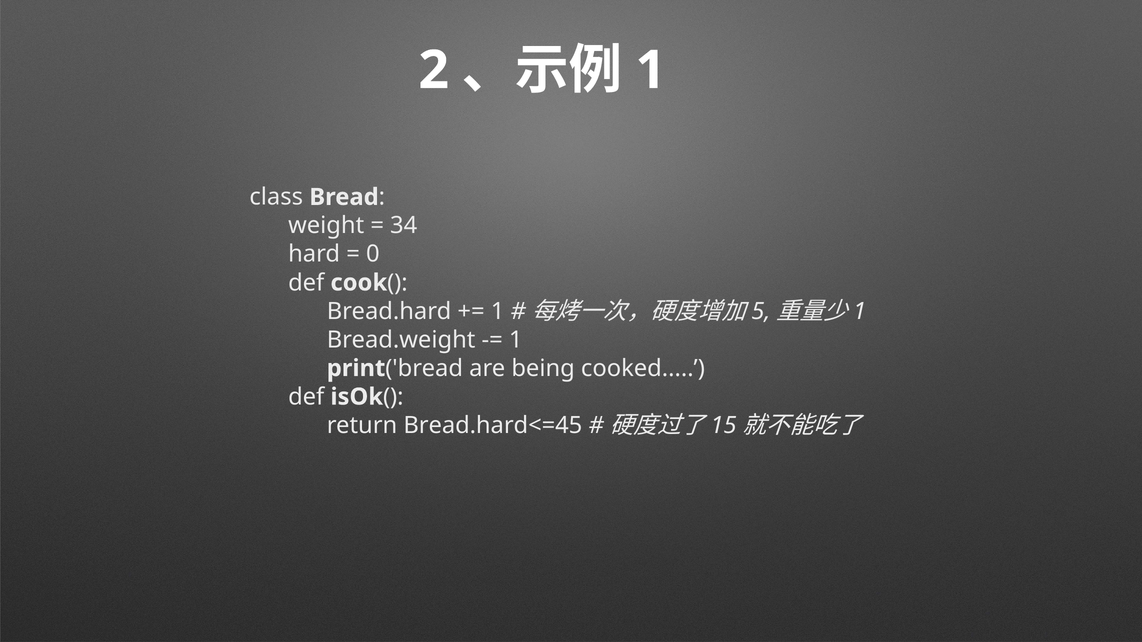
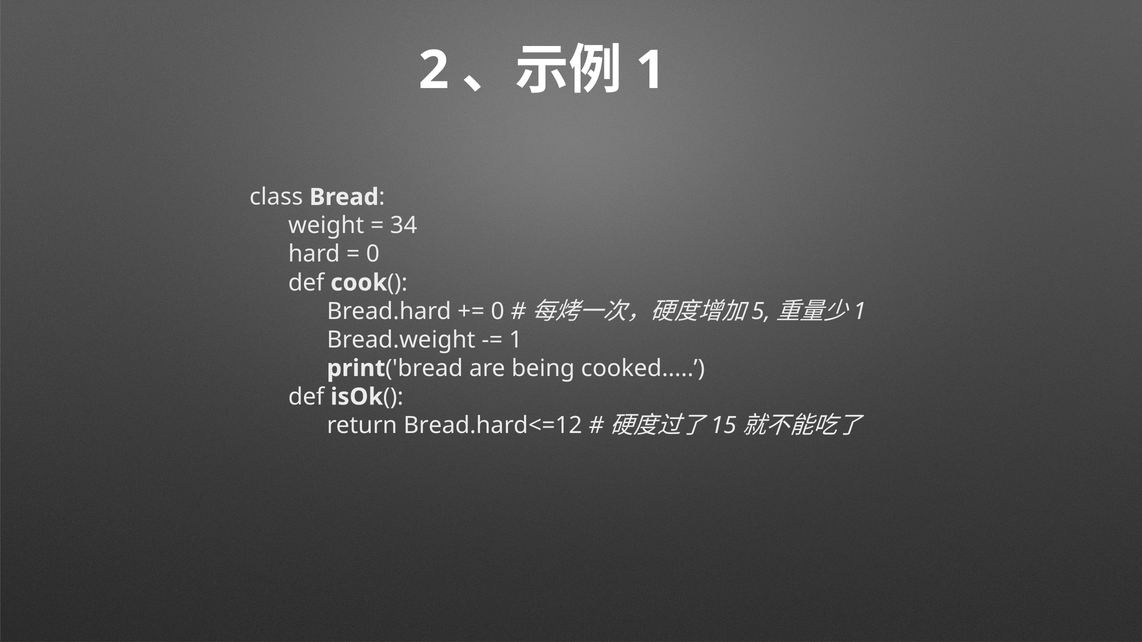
1 at (498, 311): 1 -> 0
Bread.hard<=45: Bread.hard<=45 -> Bread.hard<=12
